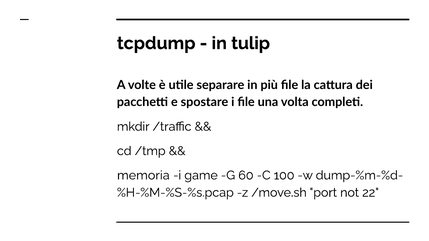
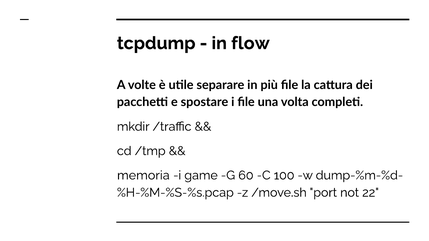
tulip: tulip -> flow
